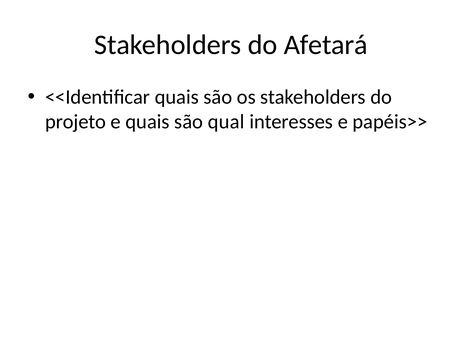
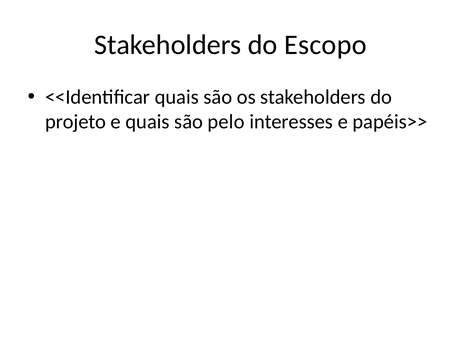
Afetará: Afetará -> Escopo
qual: qual -> pelo
